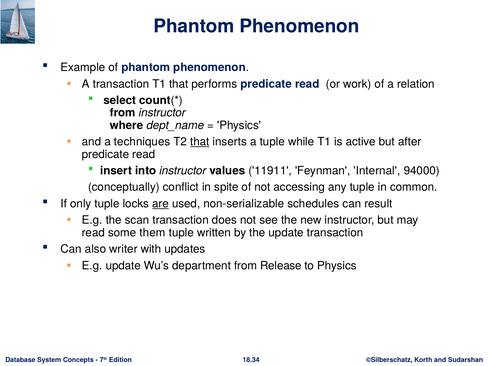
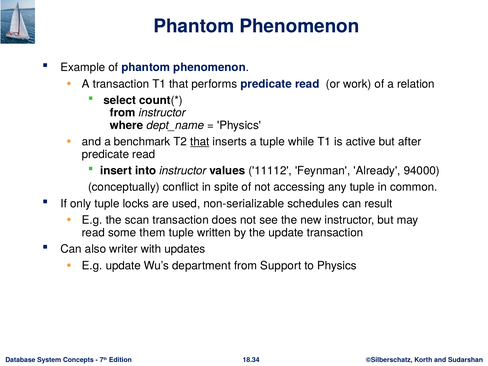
techniques: techniques -> benchmark
11911: 11911 -> 11112
Internal: Internal -> Already
are underline: present -> none
Release: Release -> Support
